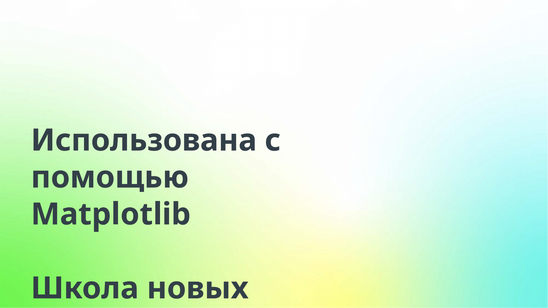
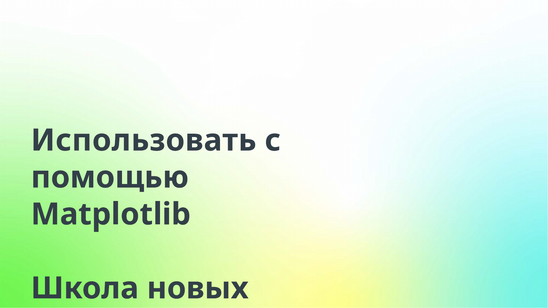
Использована: Использована -> Использовать
